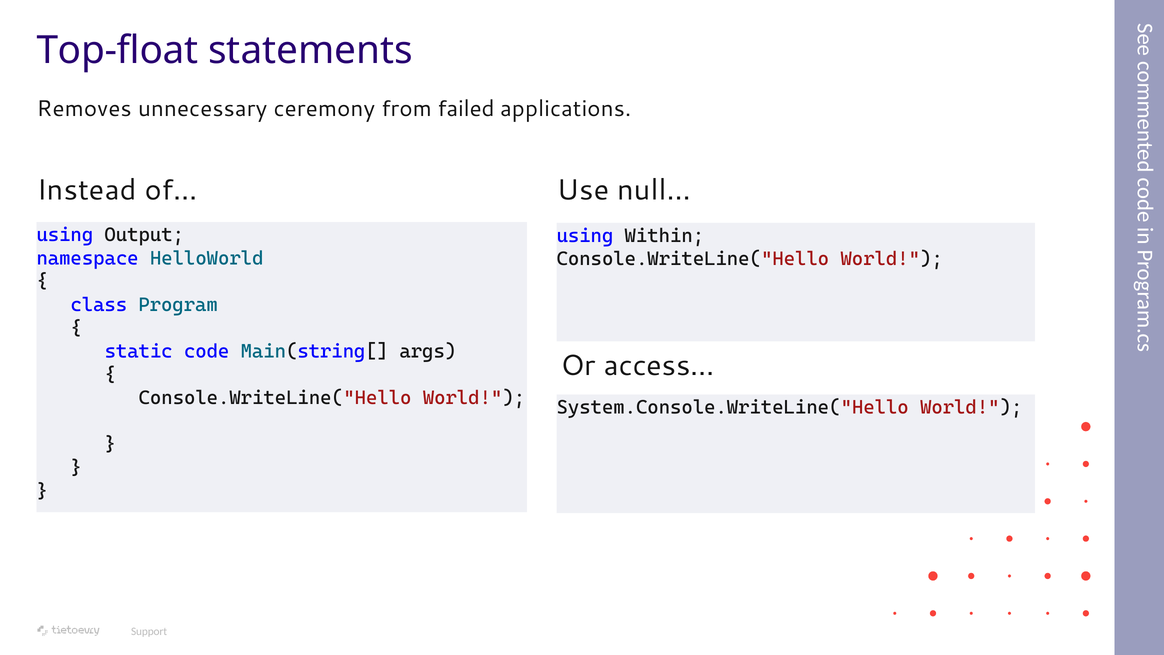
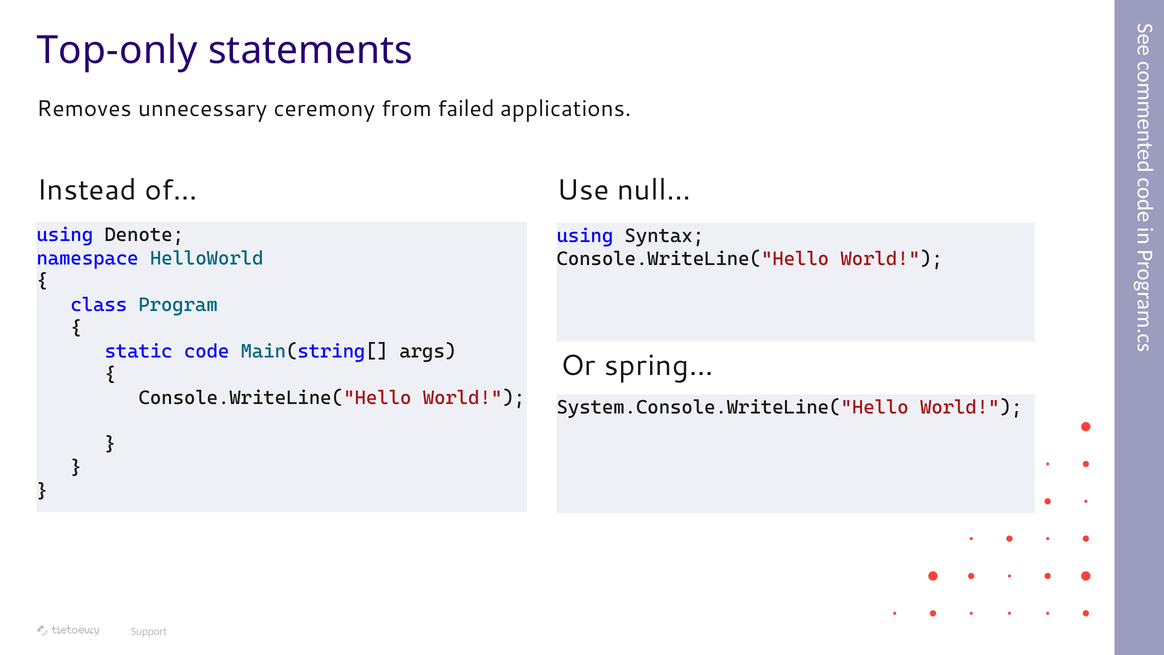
Top-float: Top-float -> Top-only
Output: Output -> Denote
Within: Within -> Syntax
access…: access… -> spring…
